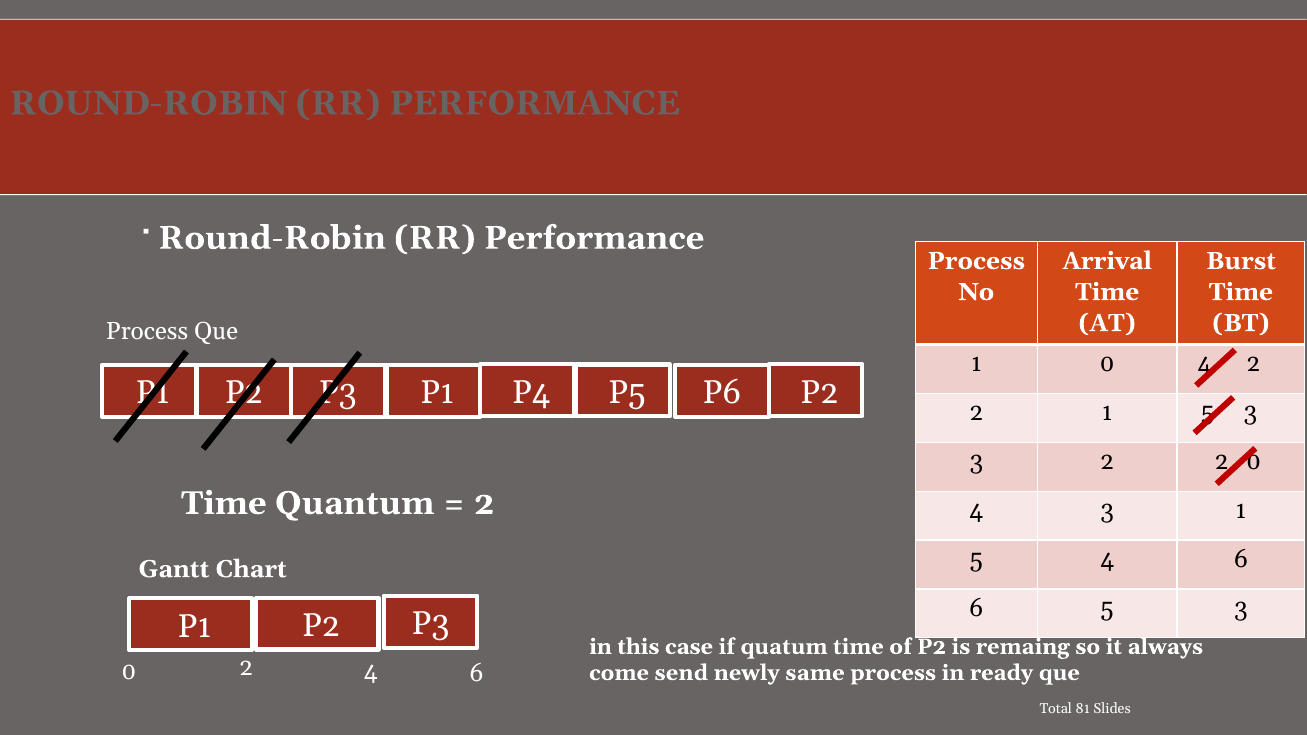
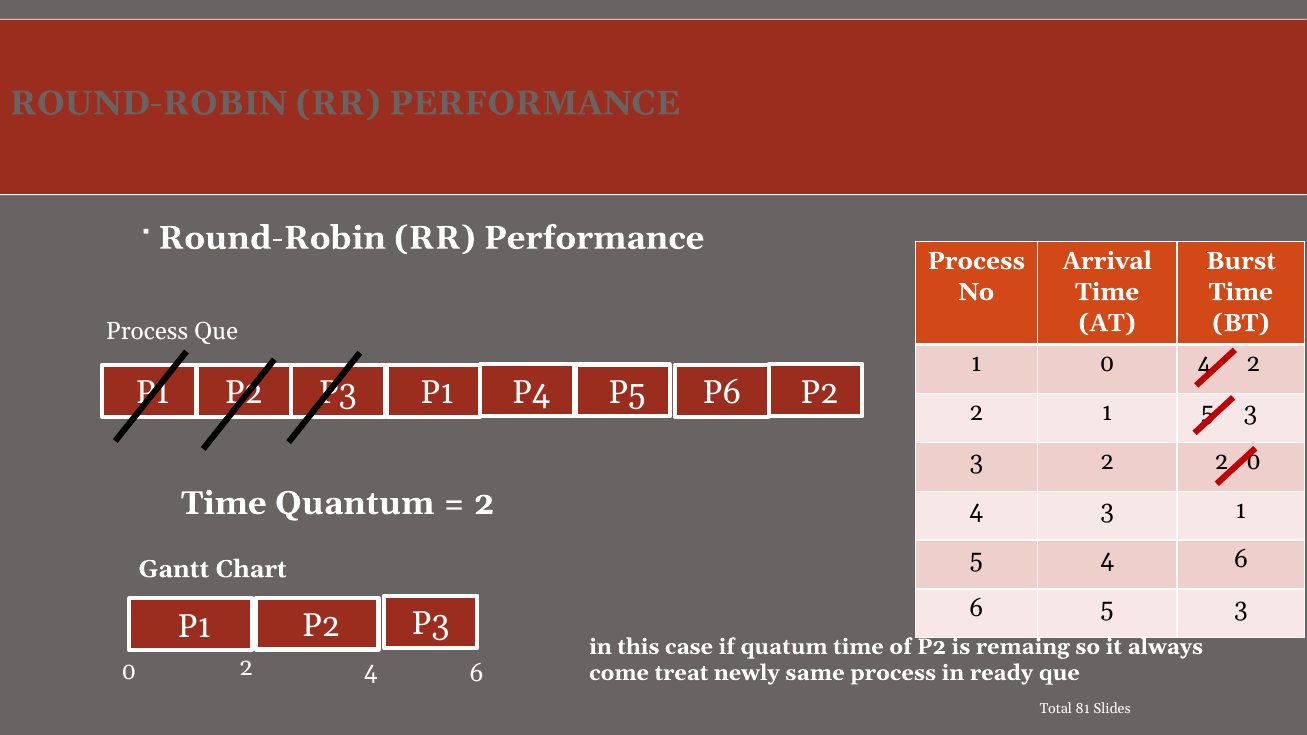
send: send -> treat
